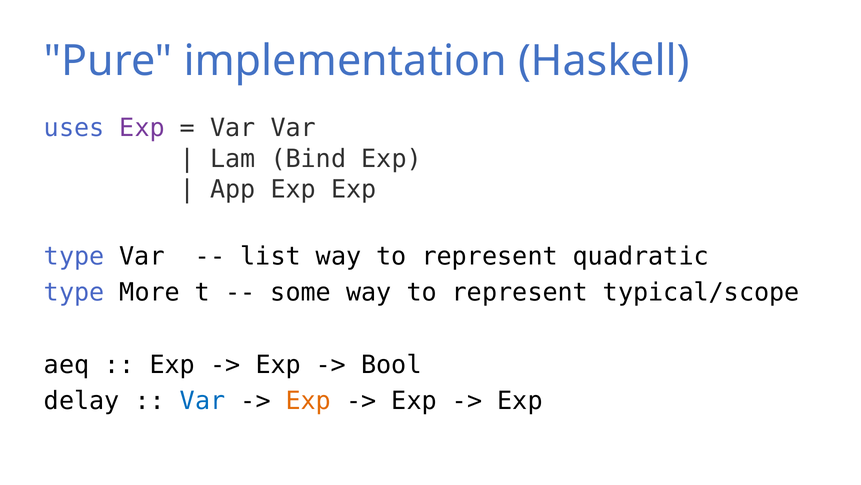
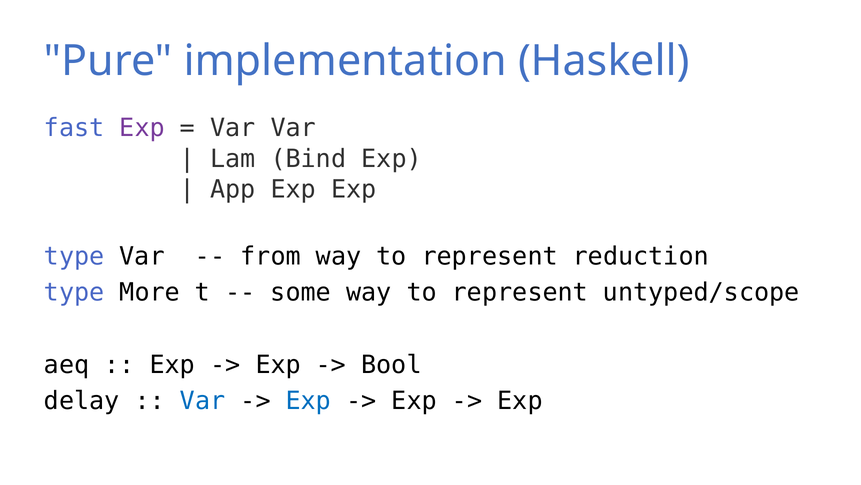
uses: uses -> fast
list: list -> from
quadratic: quadratic -> reduction
typical/scope: typical/scope -> untyped/scope
Exp at (308, 400) colour: orange -> blue
